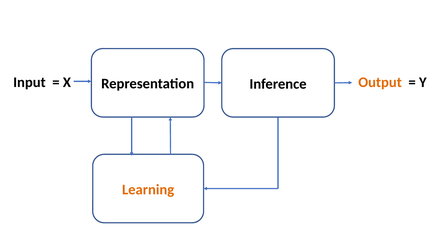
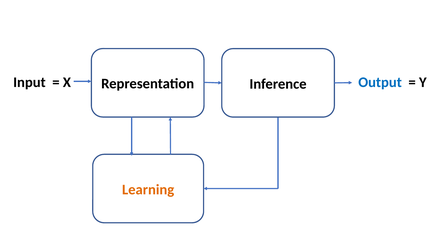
Output colour: orange -> blue
